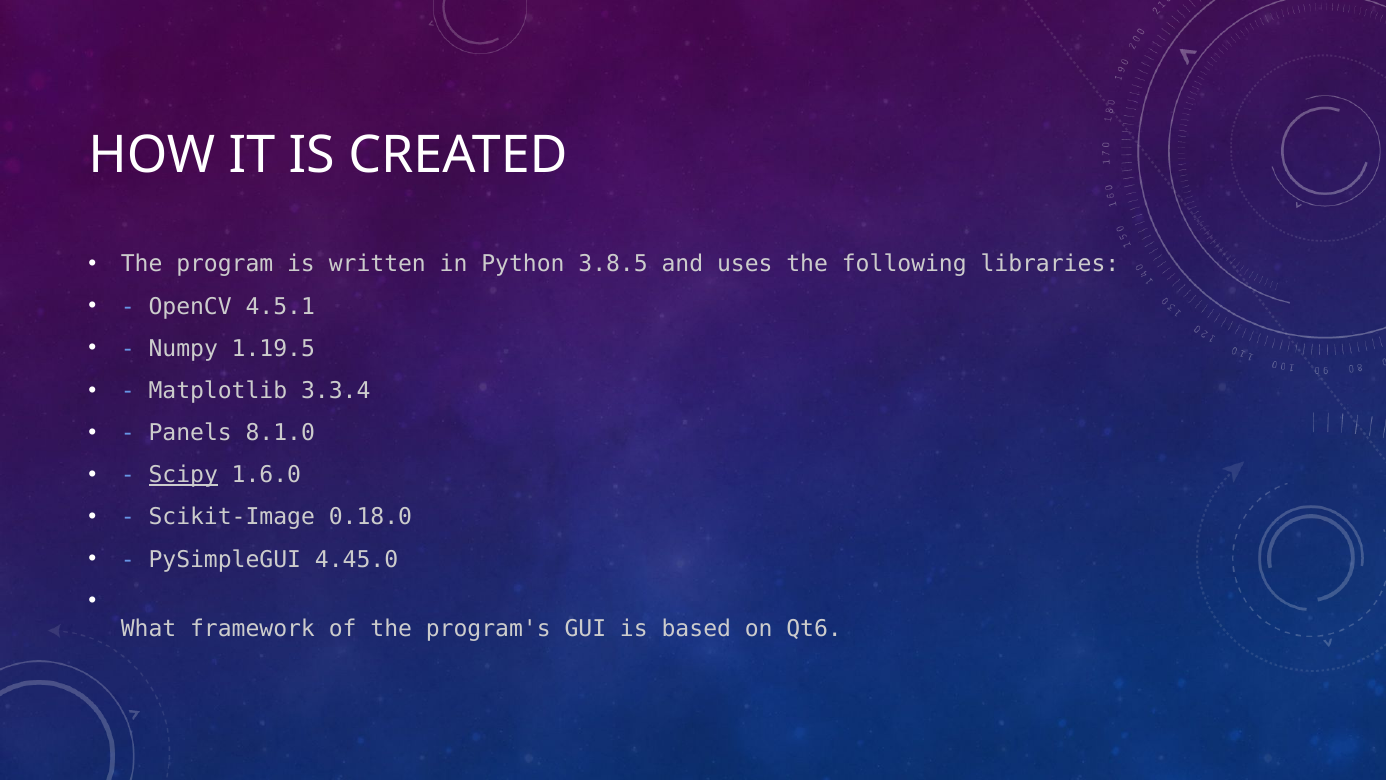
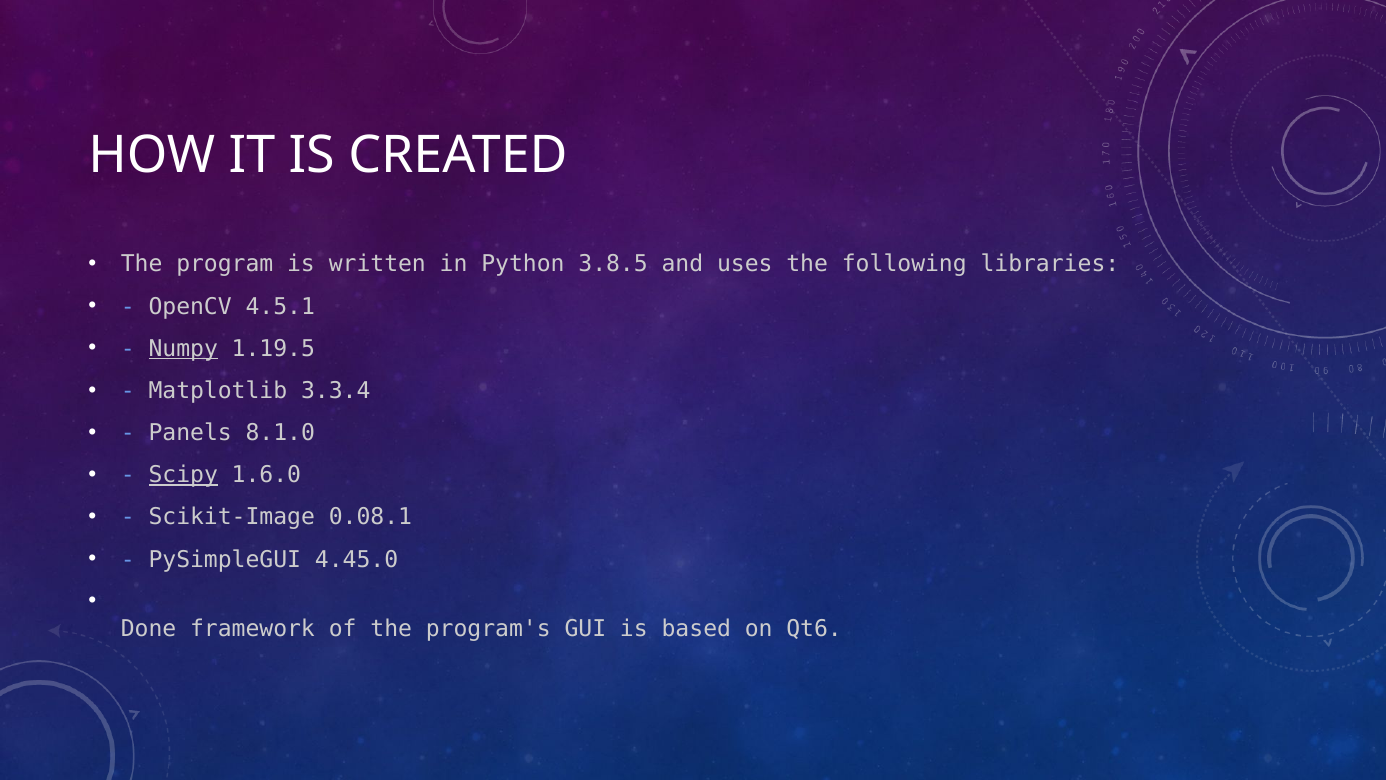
Numpy underline: none -> present
0.18.0: 0.18.0 -> 0.08.1
What: What -> Done
